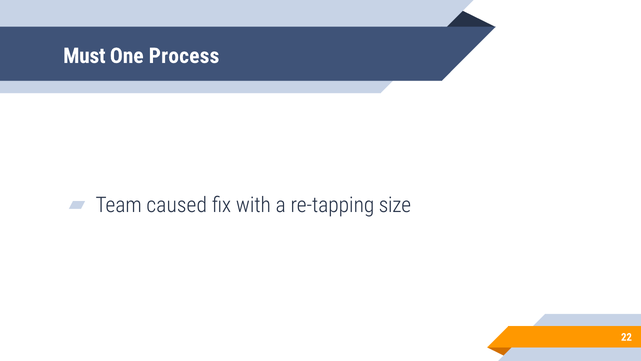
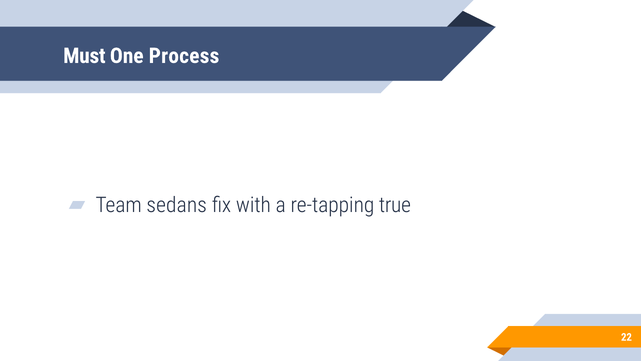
caused: caused -> sedans
size: size -> true
